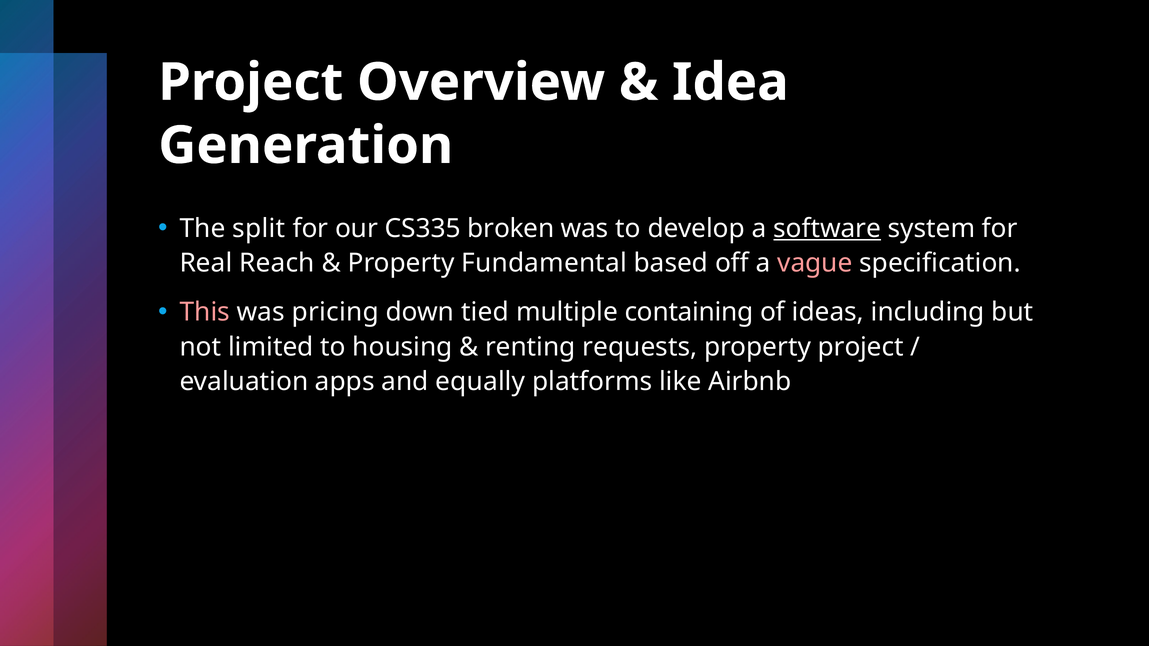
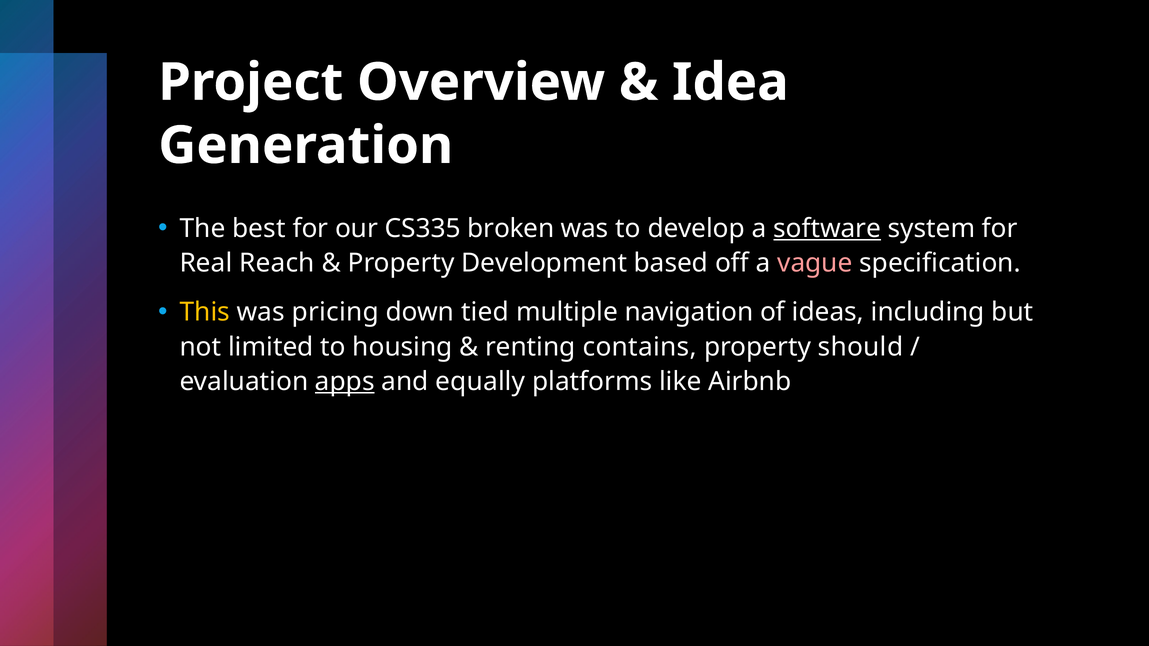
split: split -> best
Fundamental: Fundamental -> Development
This colour: pink -> yellow
containing: containing -> navigation
requests: requests -> contains
property project: project -> should
apps underline: none -> present
